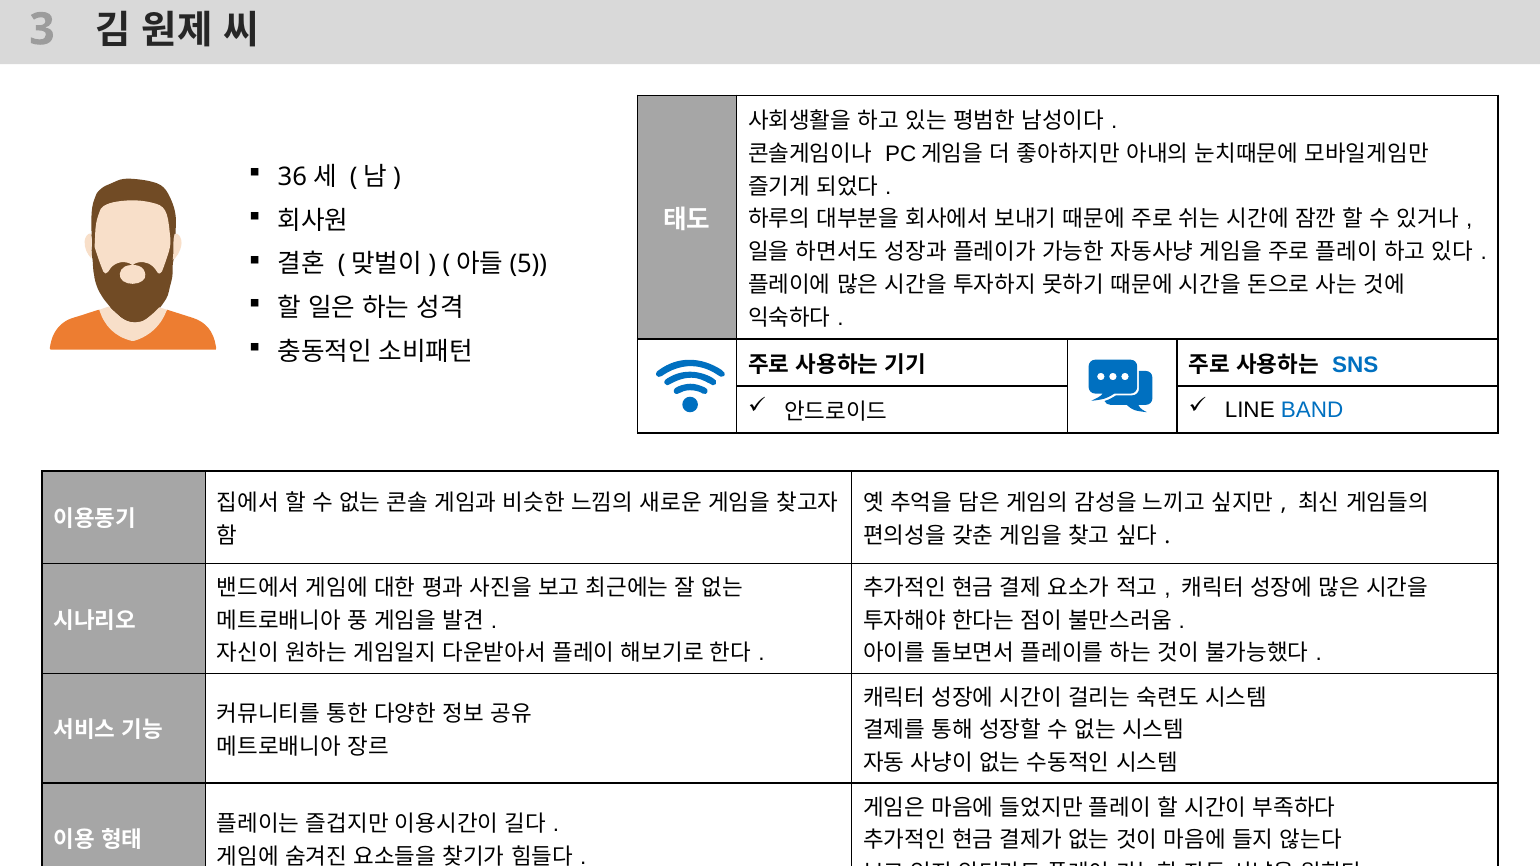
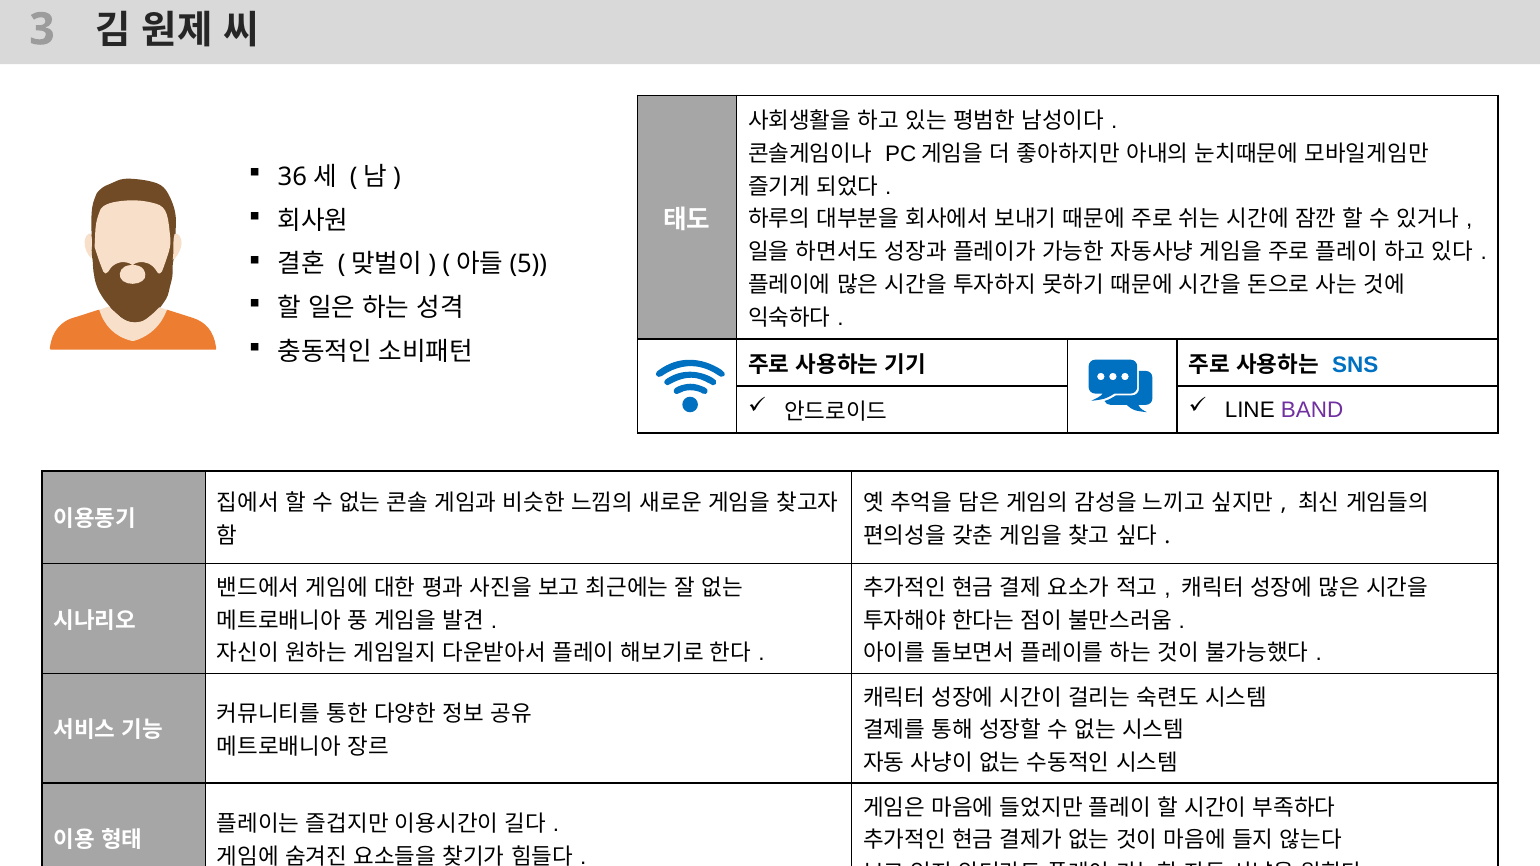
BAND colour: blue -> purple
